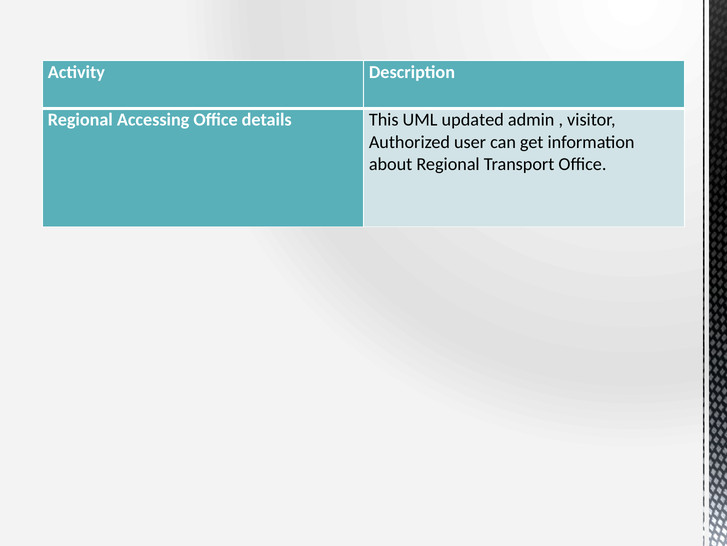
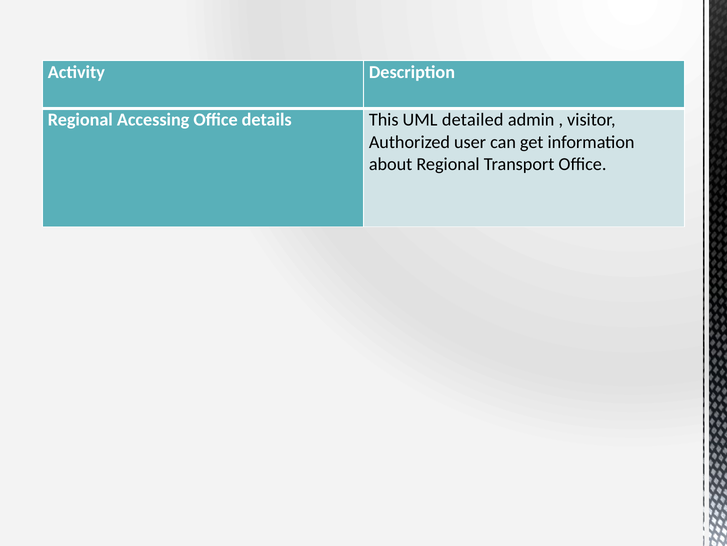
updated: updated -> detailed
